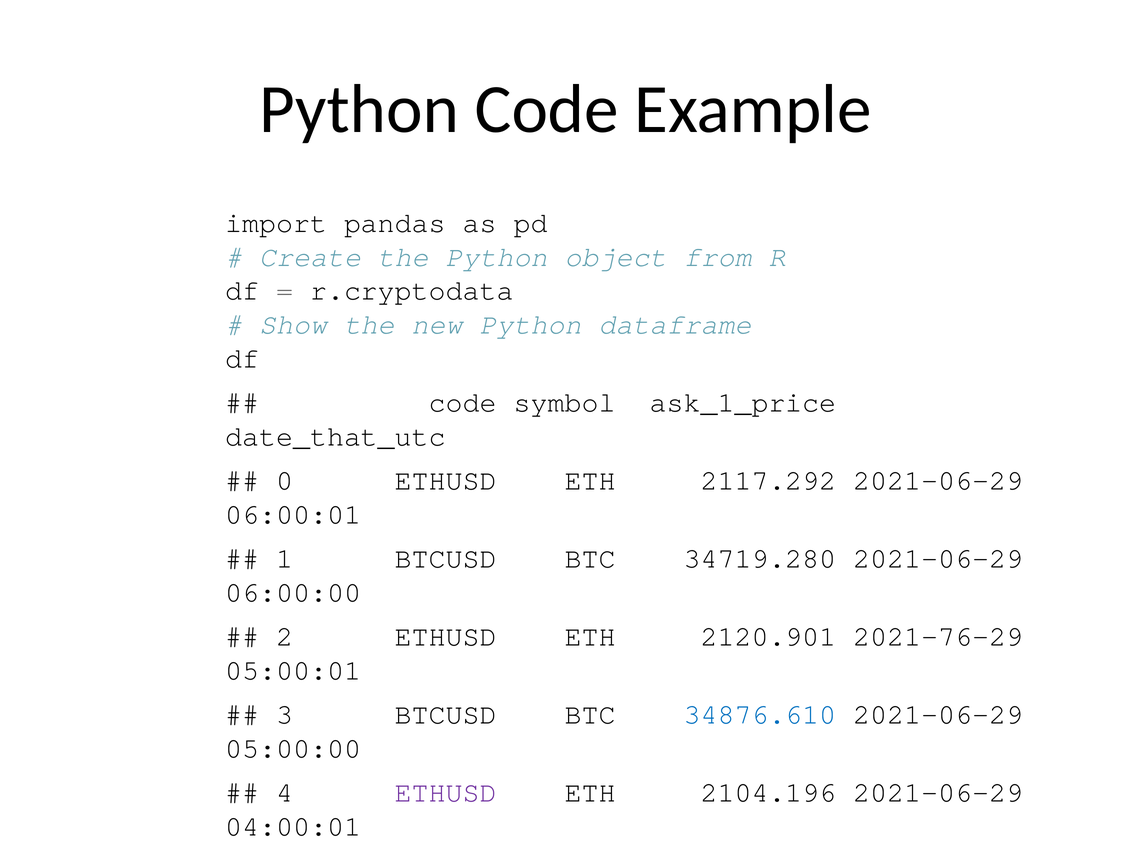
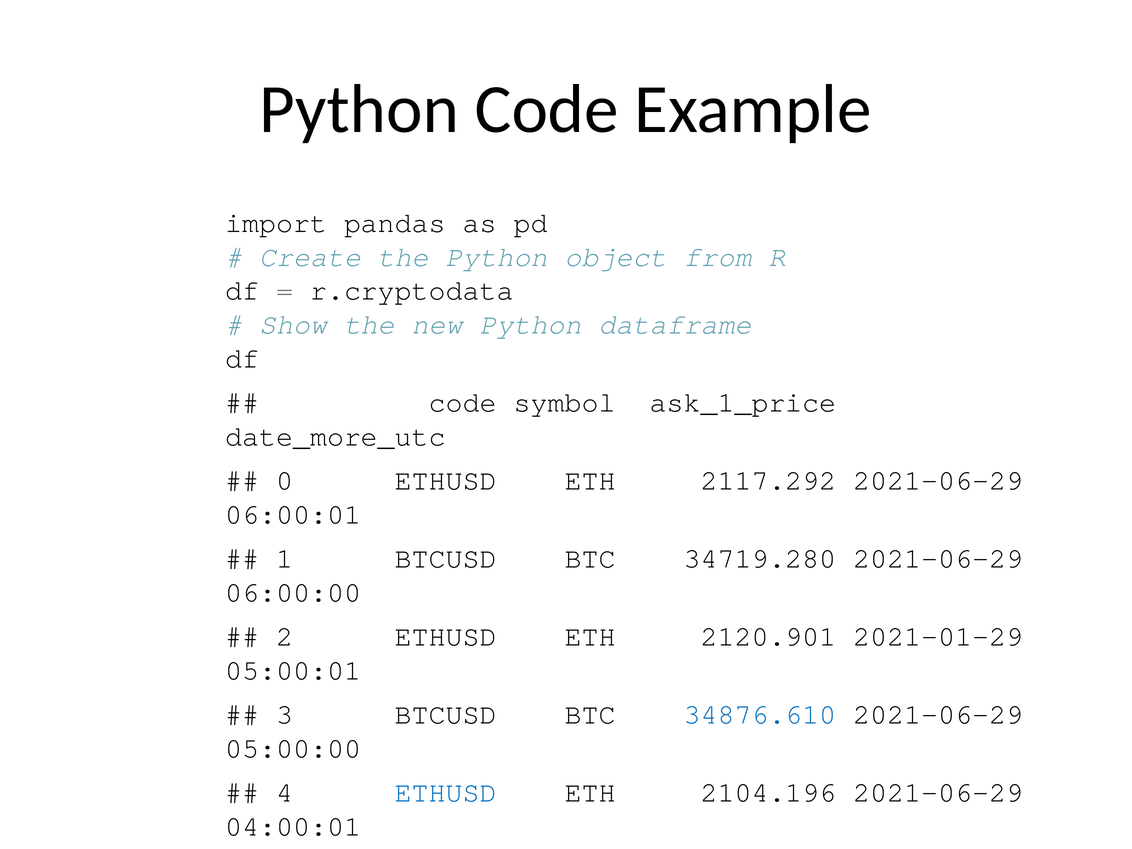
date_that_utc: date_that_utc -> date_more_utc
2021-76-29: 2021-76-29 -> 2021-01-29
ETHUSD at (446, 793) colour: purple -> blue
